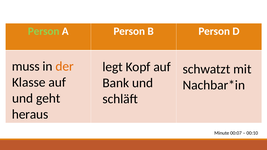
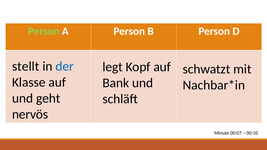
muss: muss -> stellt
der colour: orange -> blue
heraus: heraus -> nervös
